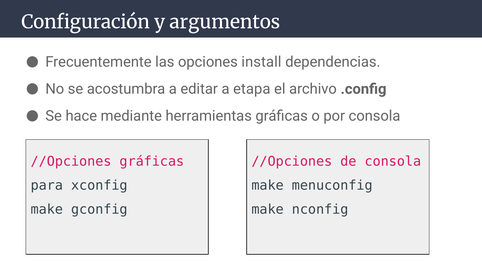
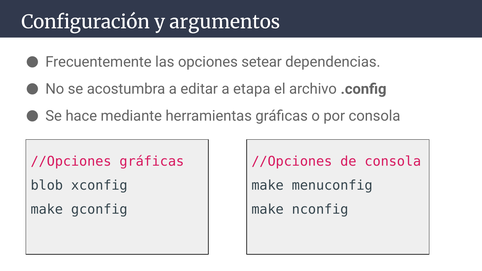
install: install -> setear
para: para -> blob
